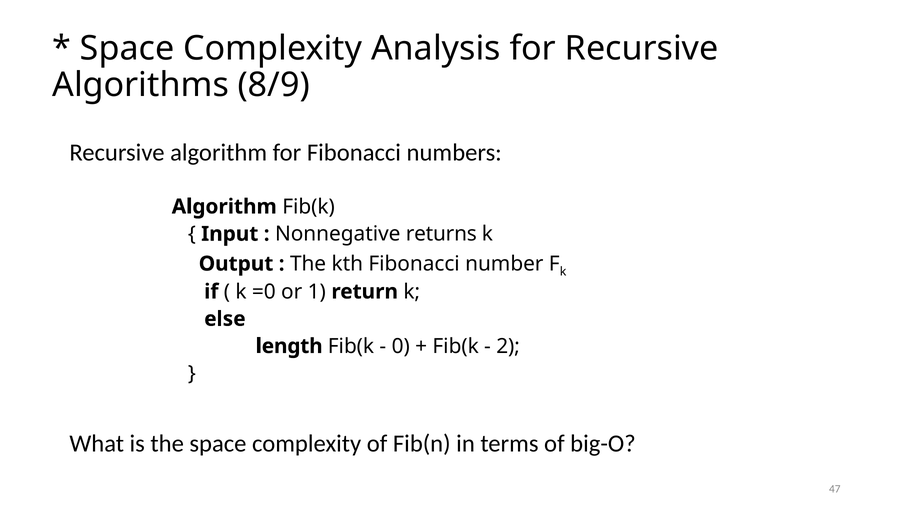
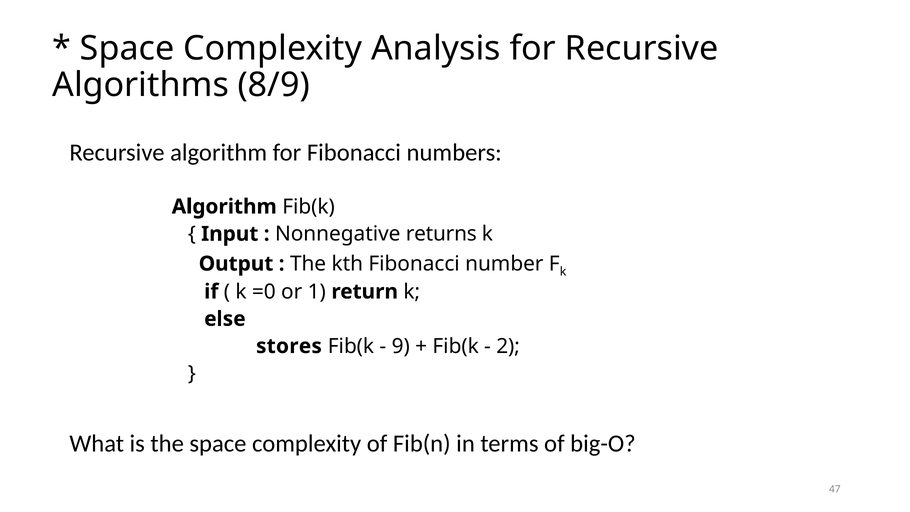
length: length -> stores
0: 0 -> 9
